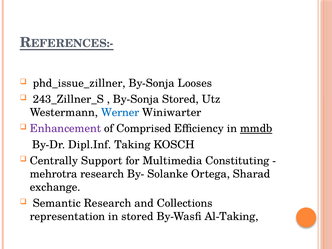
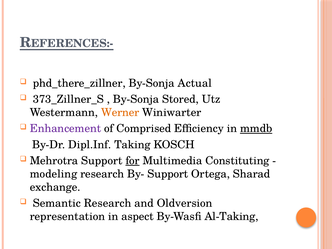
phd_issue_zillner: phd_issue_zillner -> phd_there_zillner
Looses: Looses -> Actual
243_Zillner_S: 243_Zillner_S -> 373_Zillner_S
Werner colour: blue -> orange
Centrally: Centrally -> Mehrotra
for underline: none -> present
mehrotra: mehrotra -> modeling
By- Solanke: Solanke -> Support
Collections: Collections -> Oldversion
in stored: stored -> aspect
